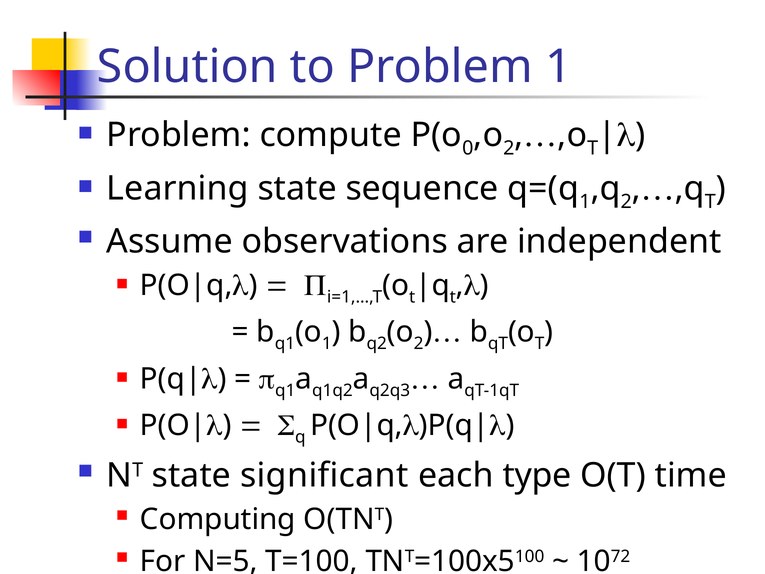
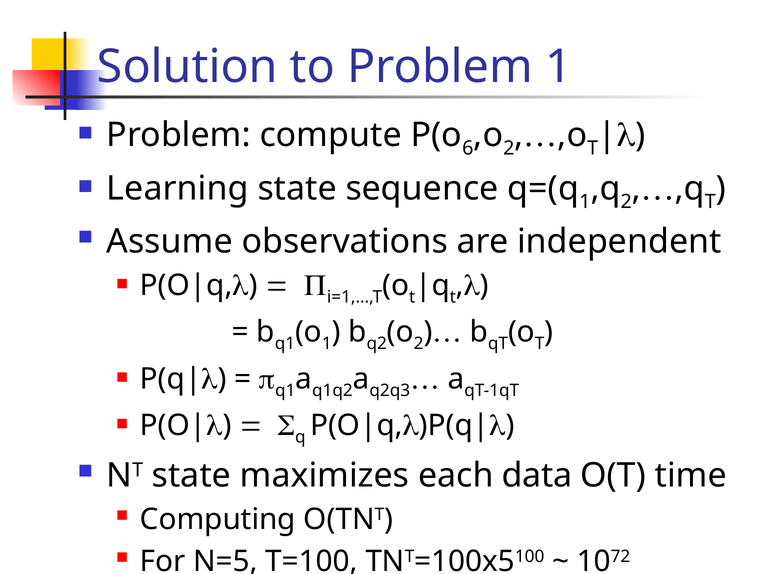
0: 0 -> 6
significant: significant -> maximizes
type: type -> data
